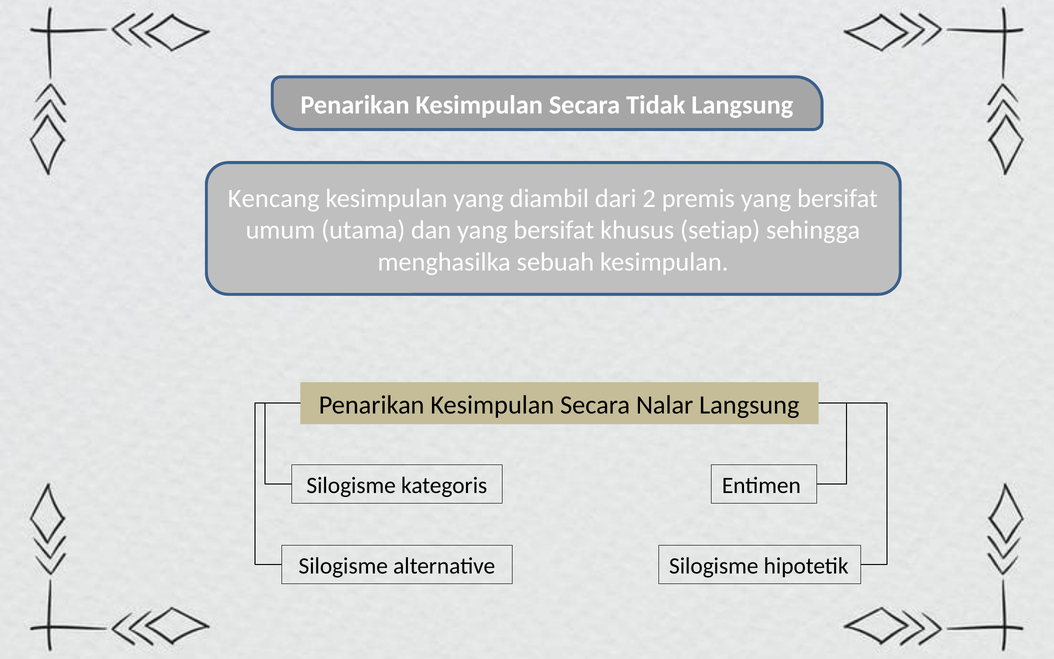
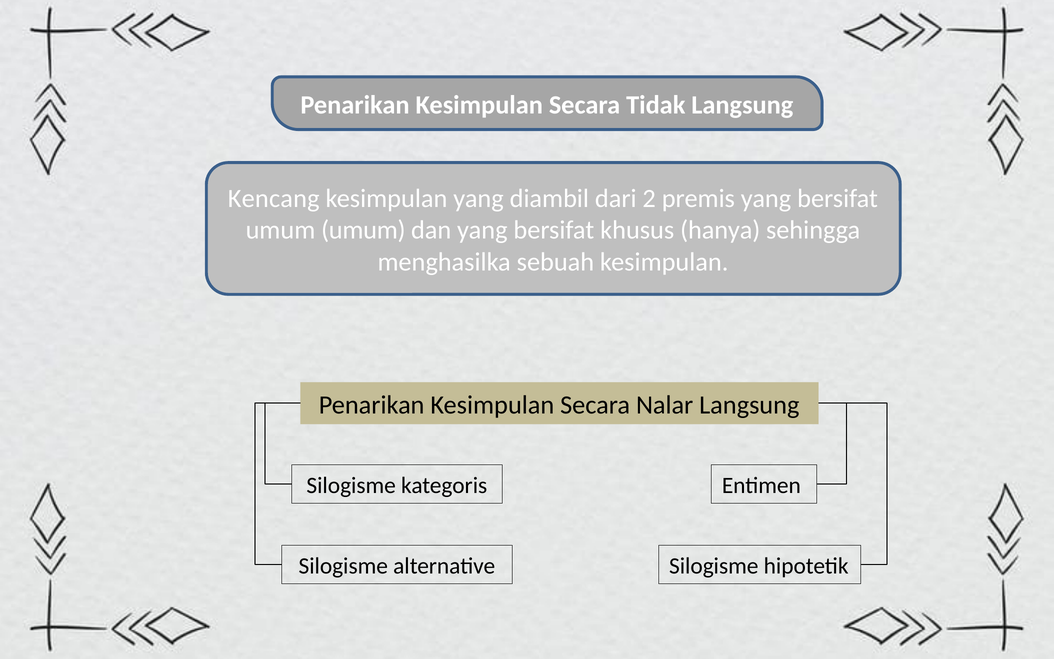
umum utama: utama -> umum
setiap: setiap -> hanya
